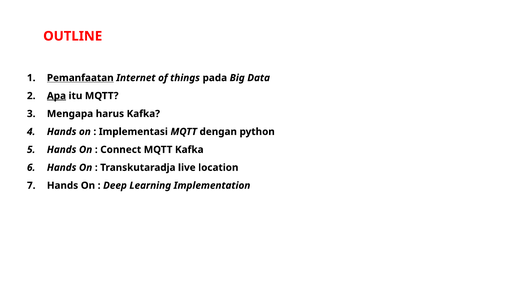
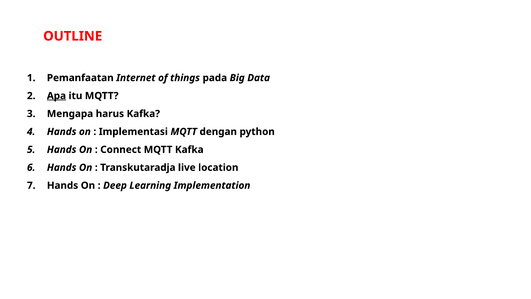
Pemanfaatan underline: present -> none
